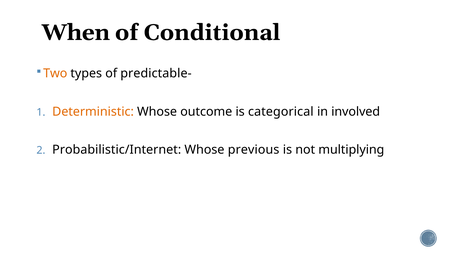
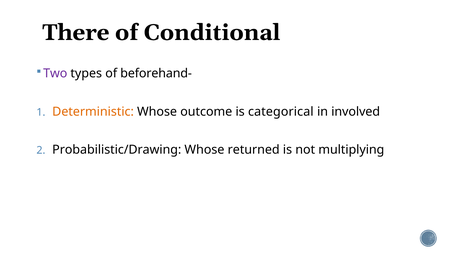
When: When -> There
Two colour: orange -> purple
predictable-: predictable- -> beforehand-
Probabilistic/Internet: Probabilistic/Internet -> Probabilistic/Drawing
previous: previous -> returned
